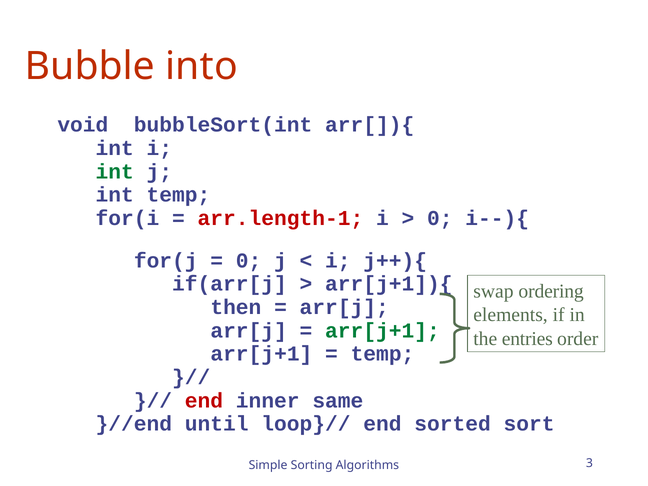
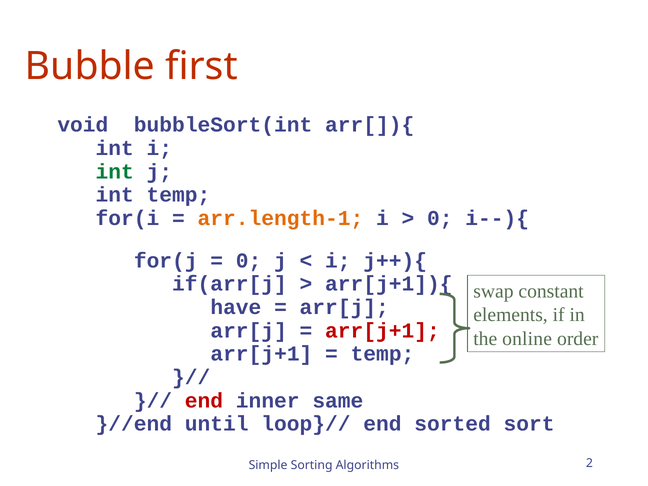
into: into -> first
arr.length-1 colour: red -> orange
ordering: ordering -> constant
then: then -> have
arr[j+1 at (382, 331) colour: green -> red
entries: entries -> online
3: 3 -> 2
